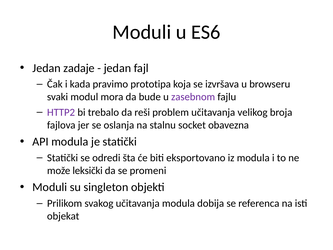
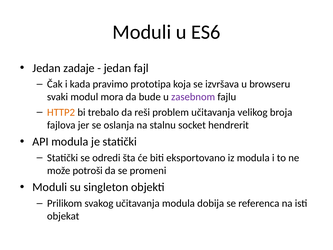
HTTP2 colour: purple -> orange
obavezna: obavezna -> hendrerit
leksički: leksički -> potroši
